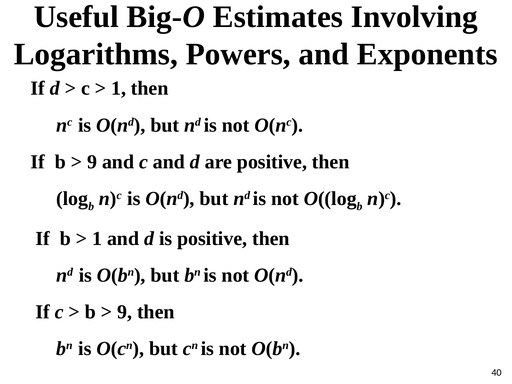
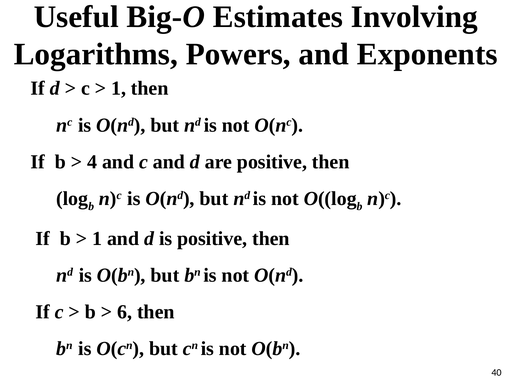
9 at (92, 162): 9 -> 4
9 at (125, 312): 9 -> 6
